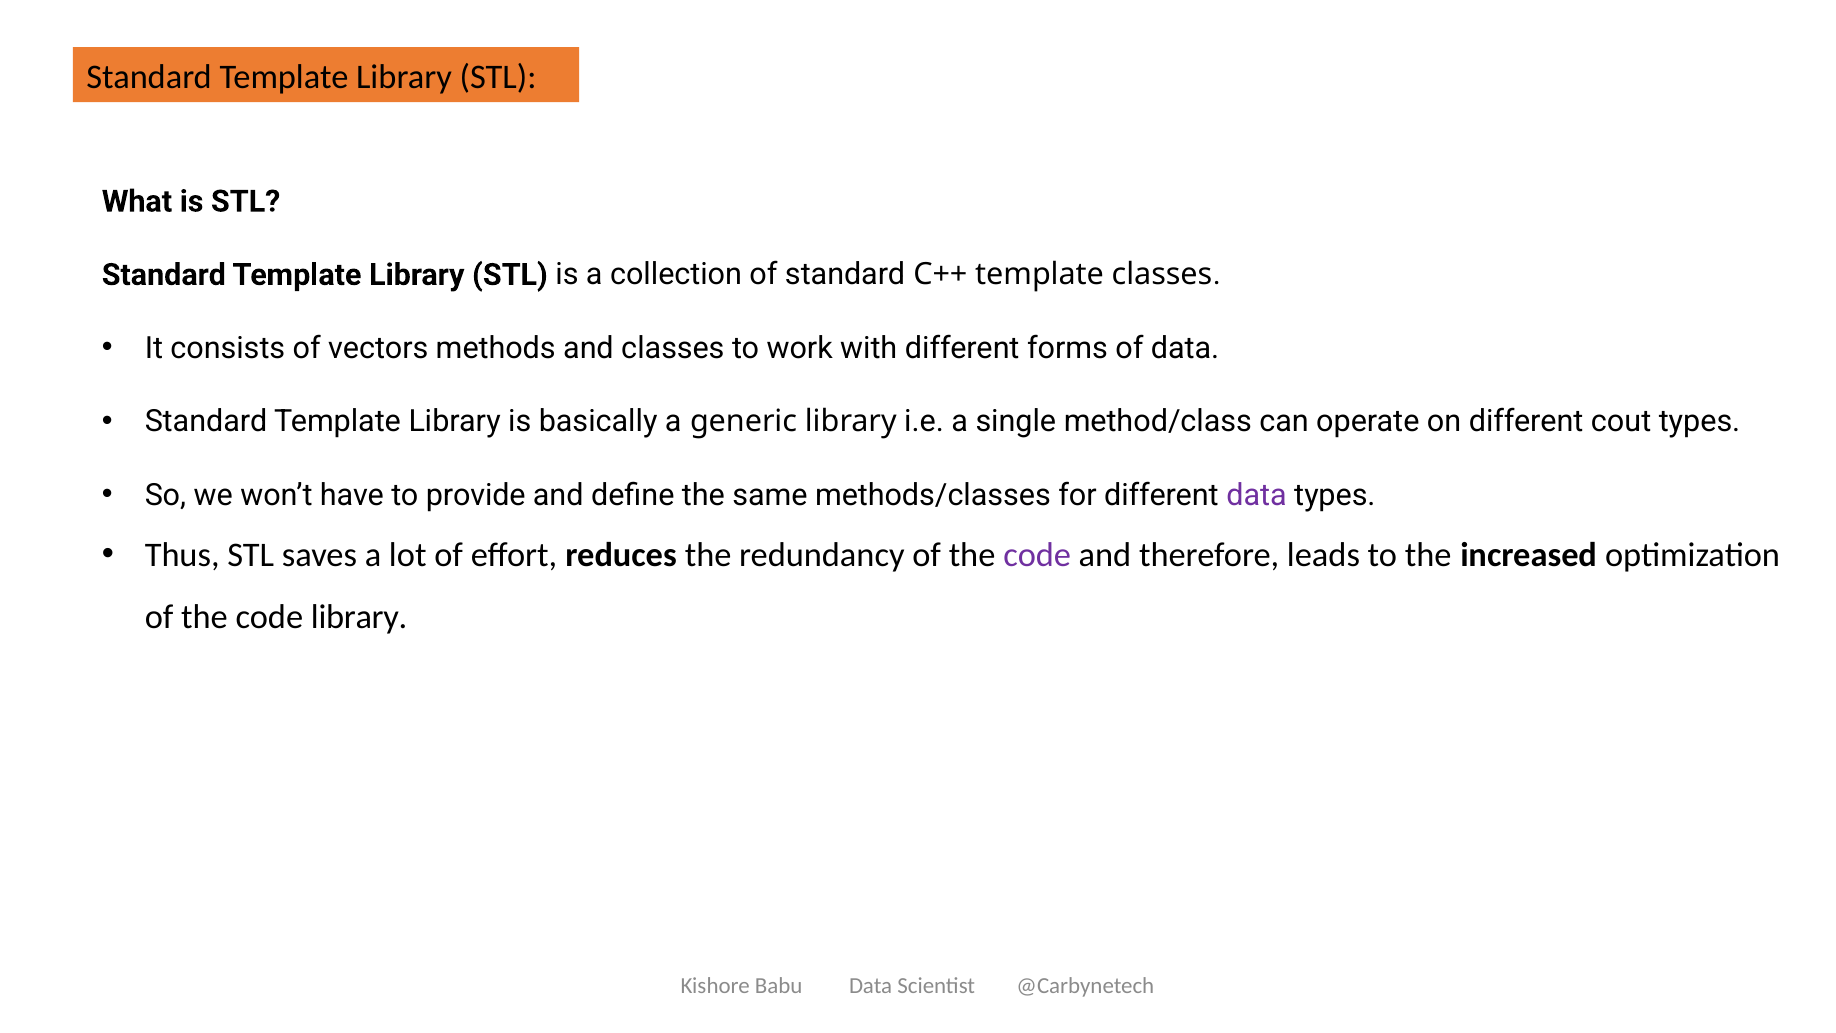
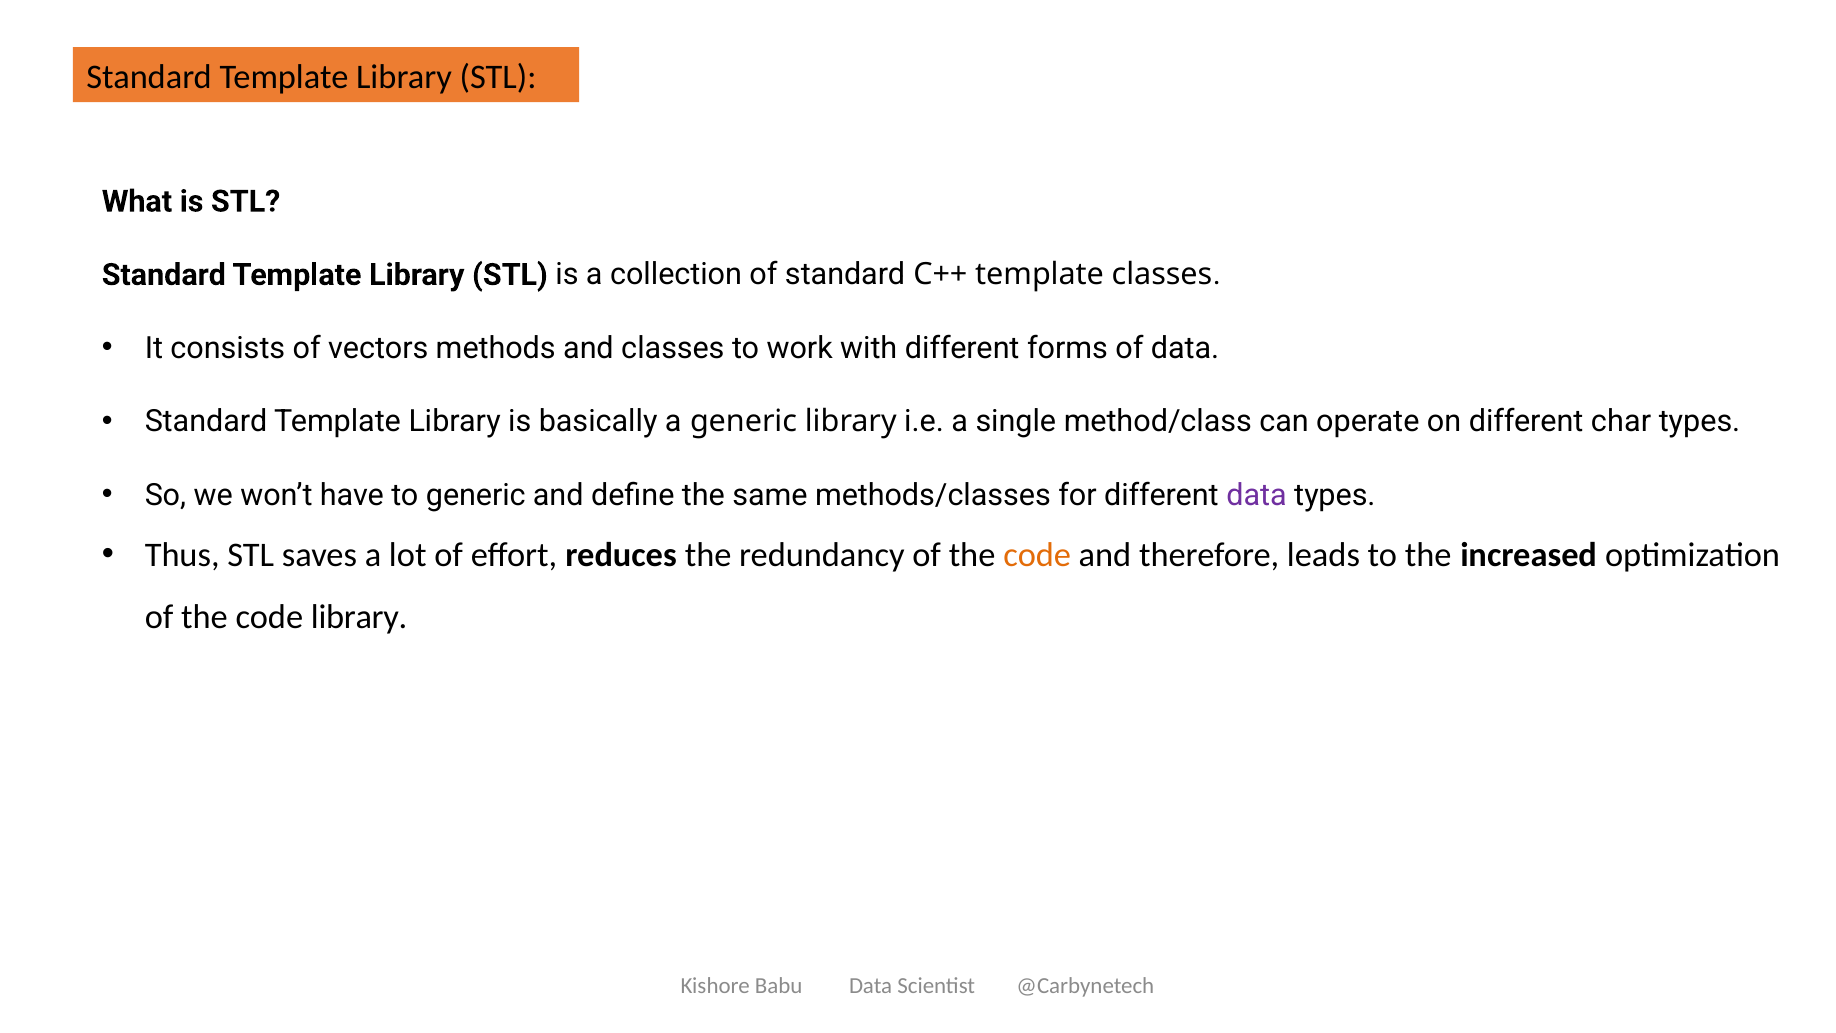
cout: cout -> char
to provide: provide -> generic
code at (1037, 555) colour: purple -> orange
